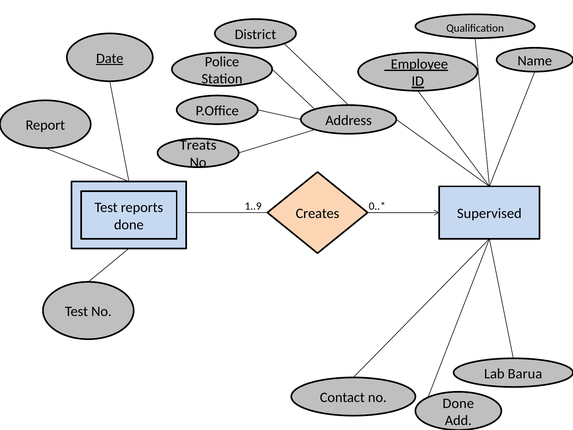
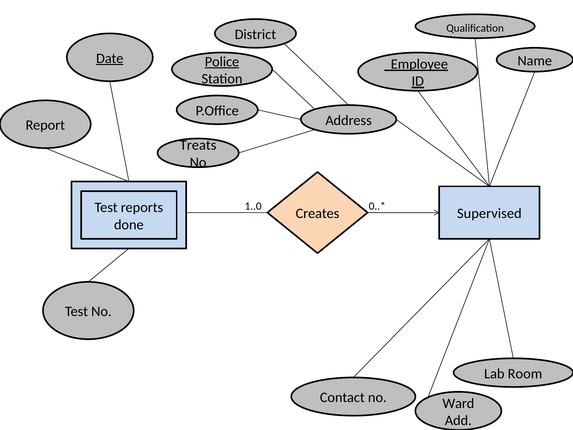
Police underline: none -> present
1..9: 1..9 -> 1..0
Barua: Barua -> Room
Done at (458, 403): Done -> Ward
